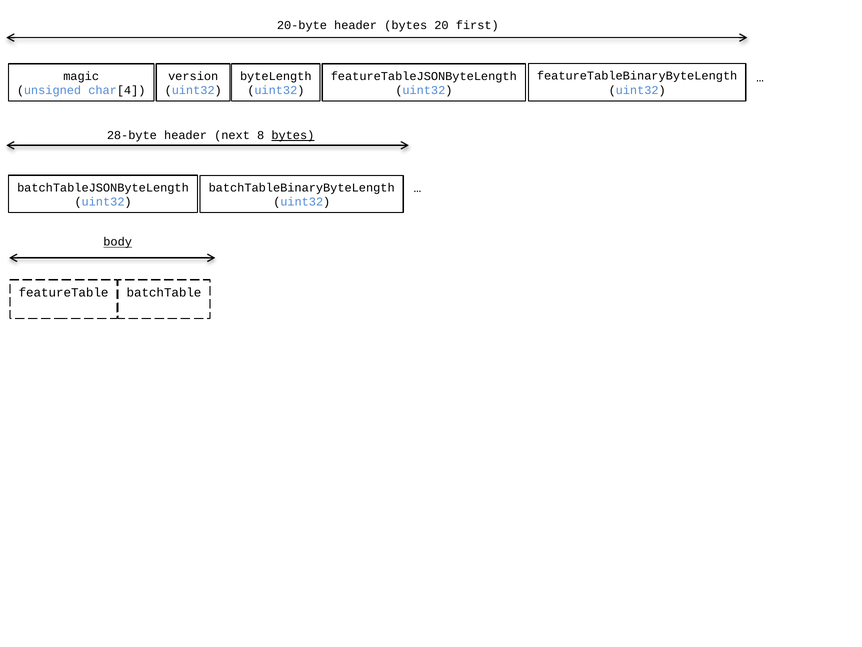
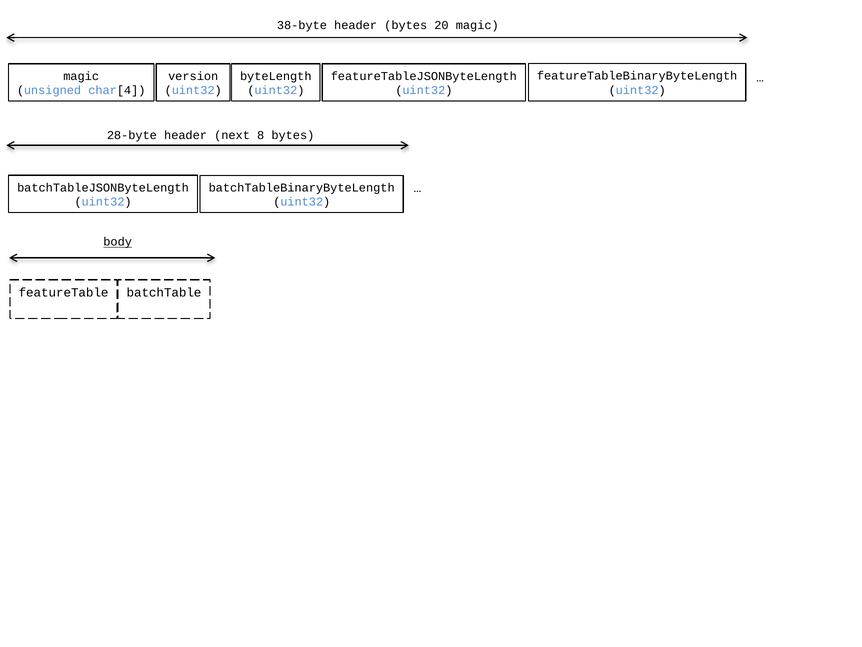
20-byte: 20-byte -> 38-byte
20 first: first -> magic
bytes at (293, 135) underline: present -> none
